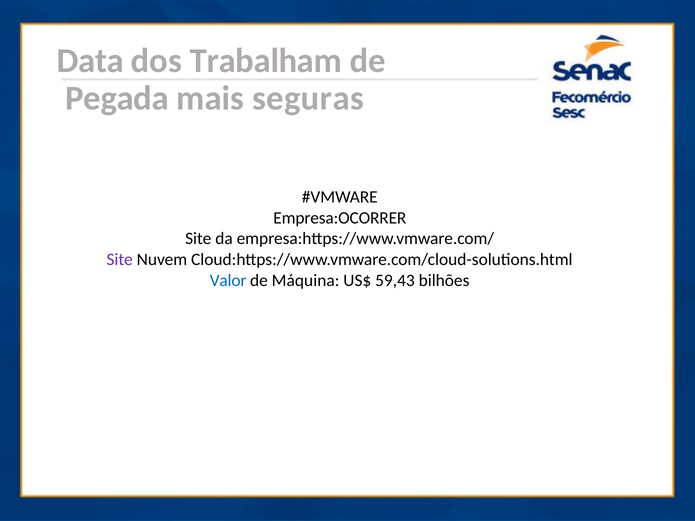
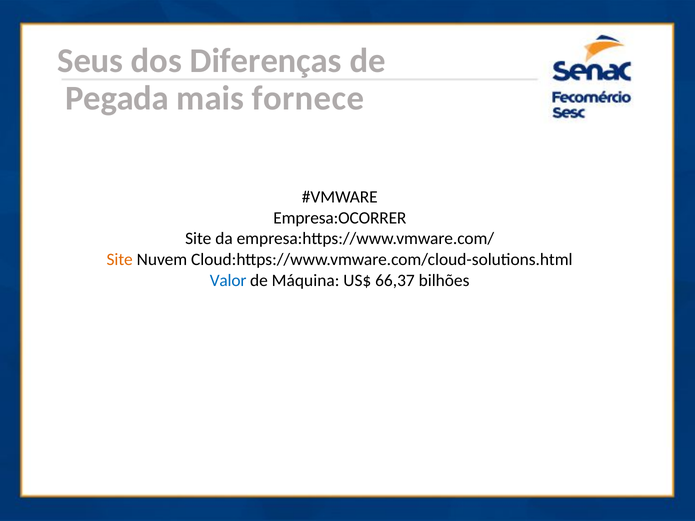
Data: Data -> Seus
Trabalham: Trabalham -> Diferenças
seguras: seguras -> fornece
Site at (120, 260) colour: purple -> orange
59,43: 59,43 -> 66,37
